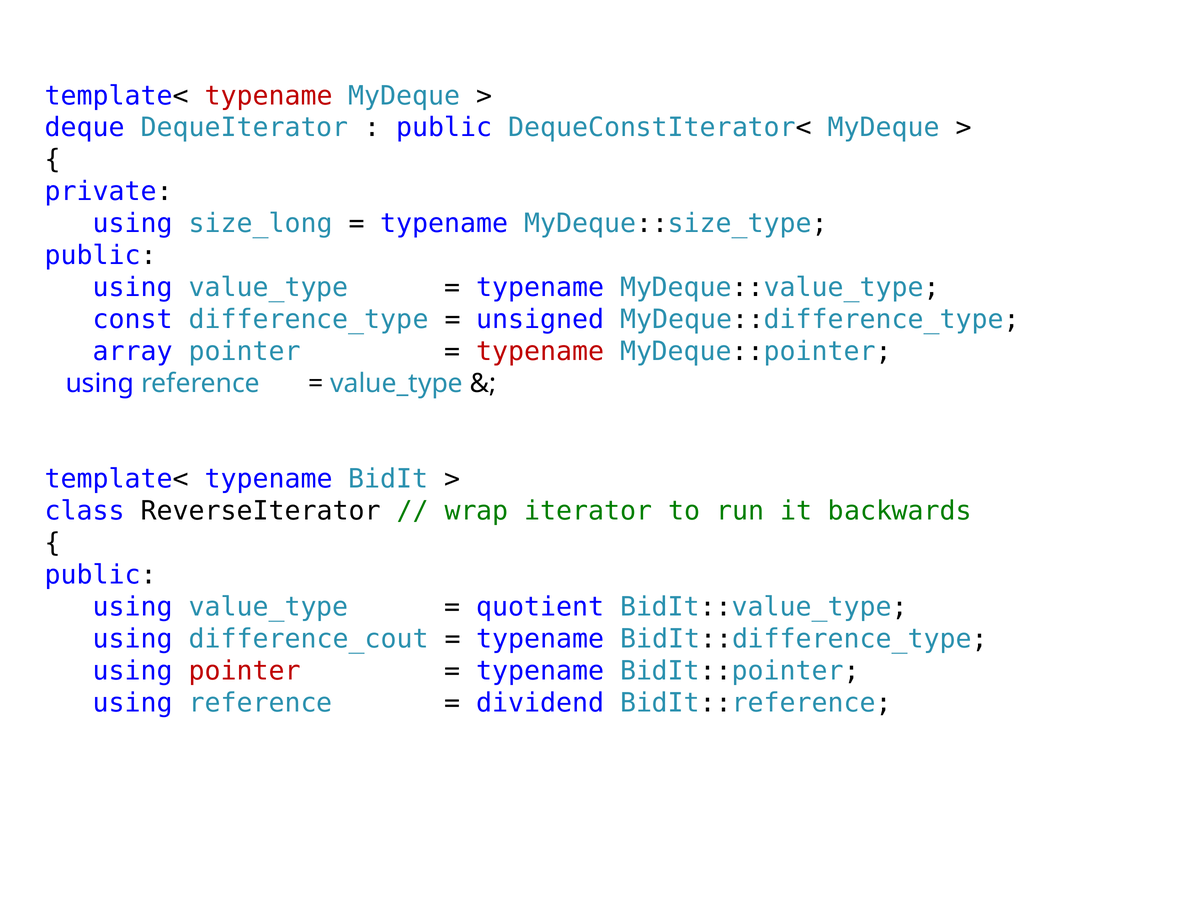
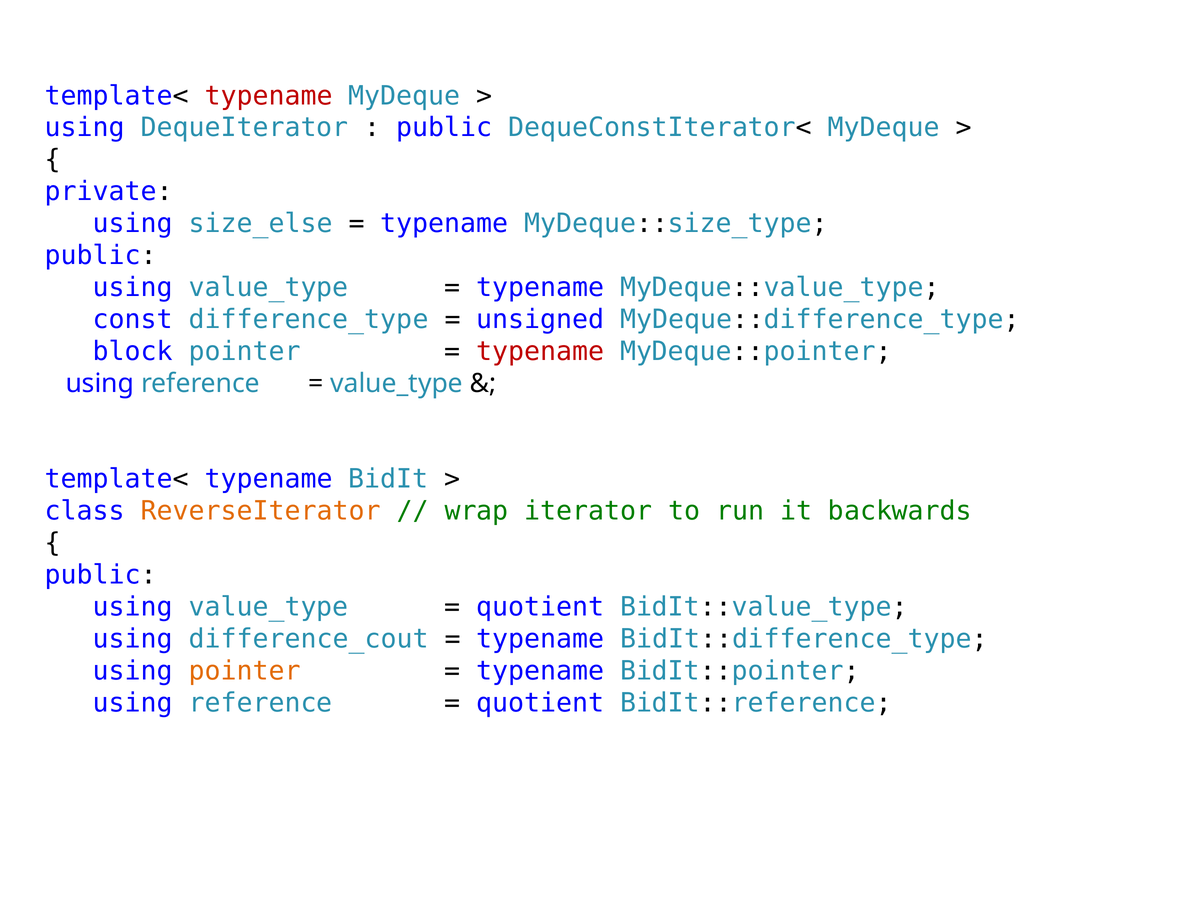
deque at (85, 128): deque -> using
size_long: size_long -> size_else
array: array -> block
ReverseIterator colour: black -> orange
pointer at (245, 670) colour: red -> orange
dividend at (540, 702): dividend -> quotient
